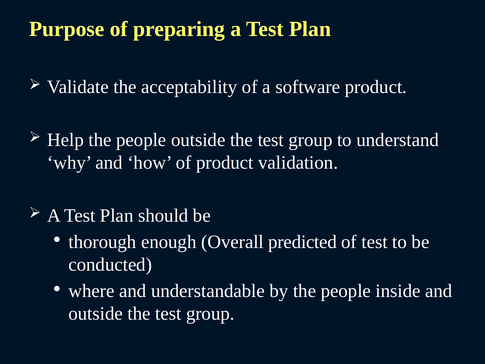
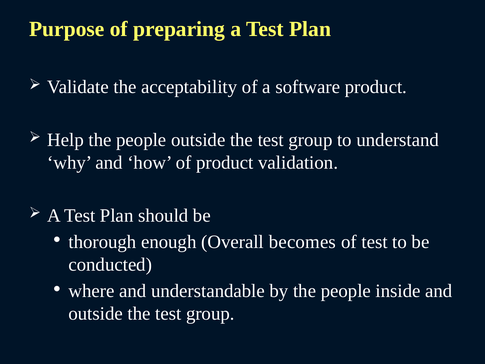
predicted: predicted -> becomes
